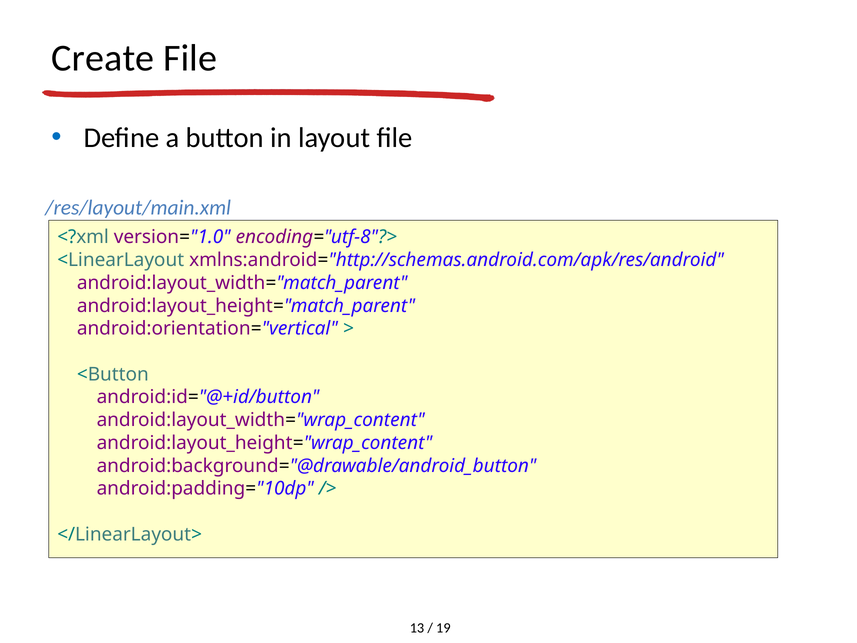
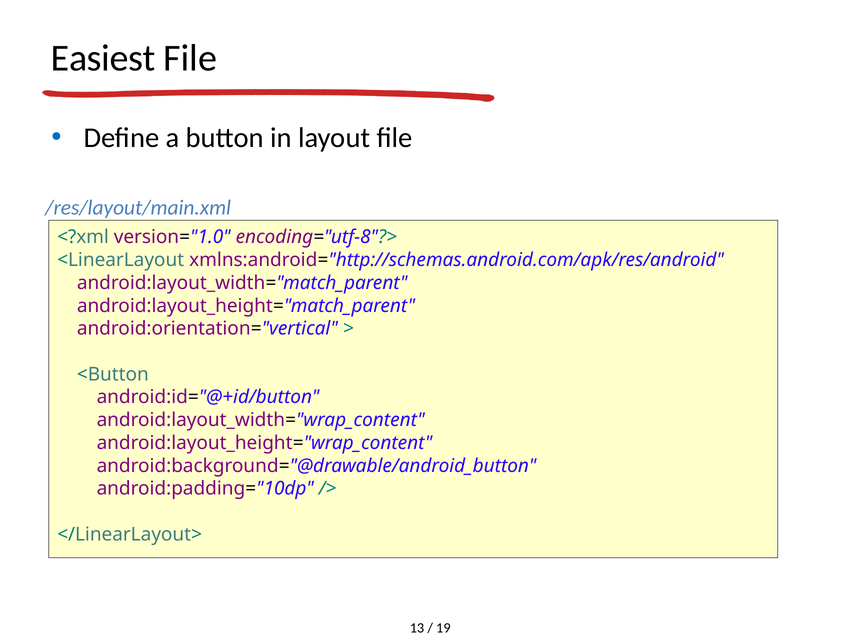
Create: Create -> Easiest
